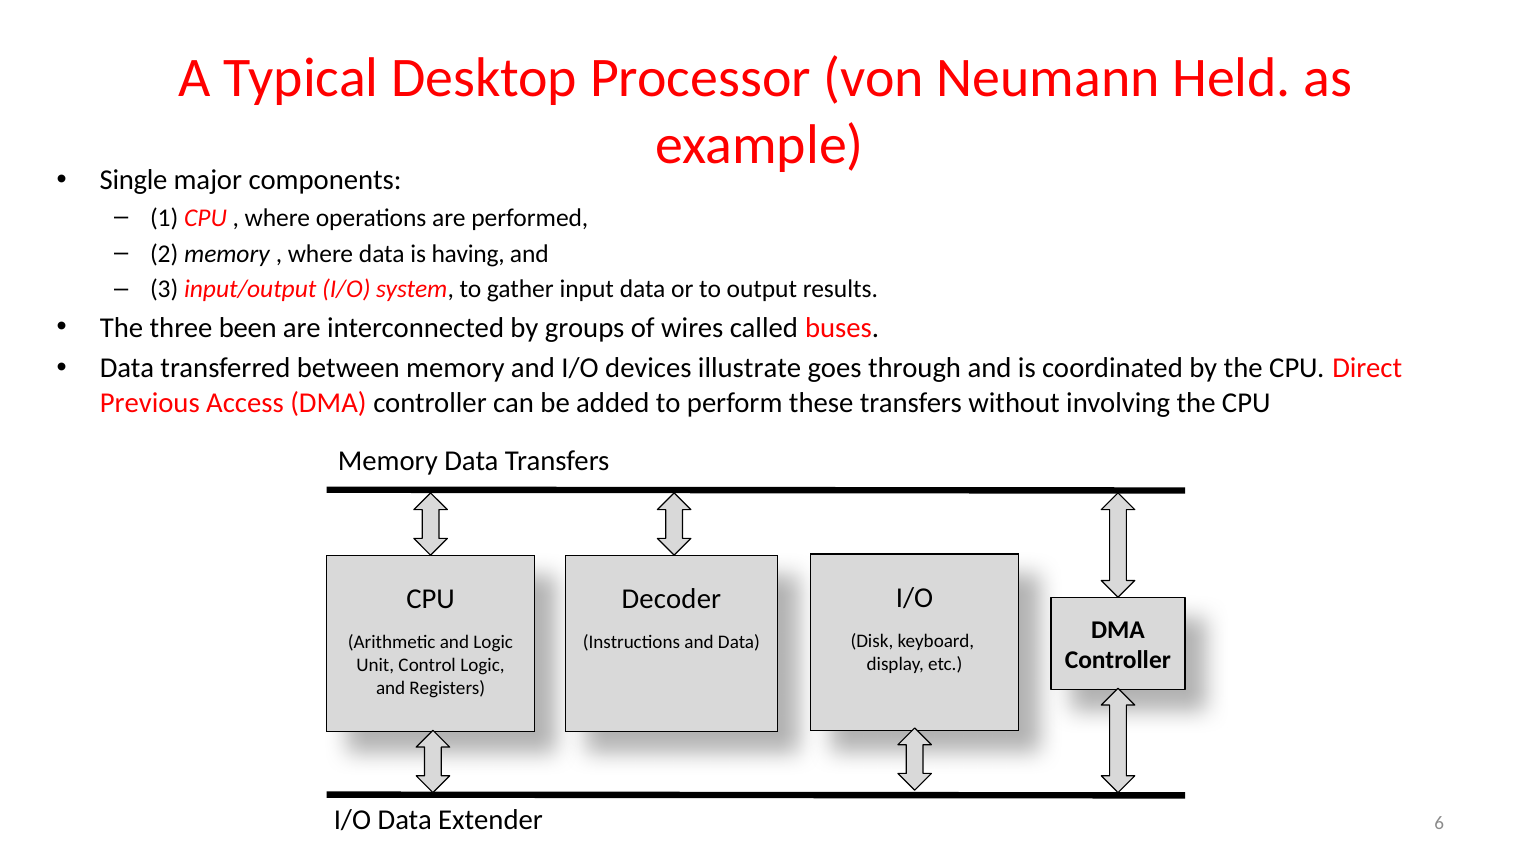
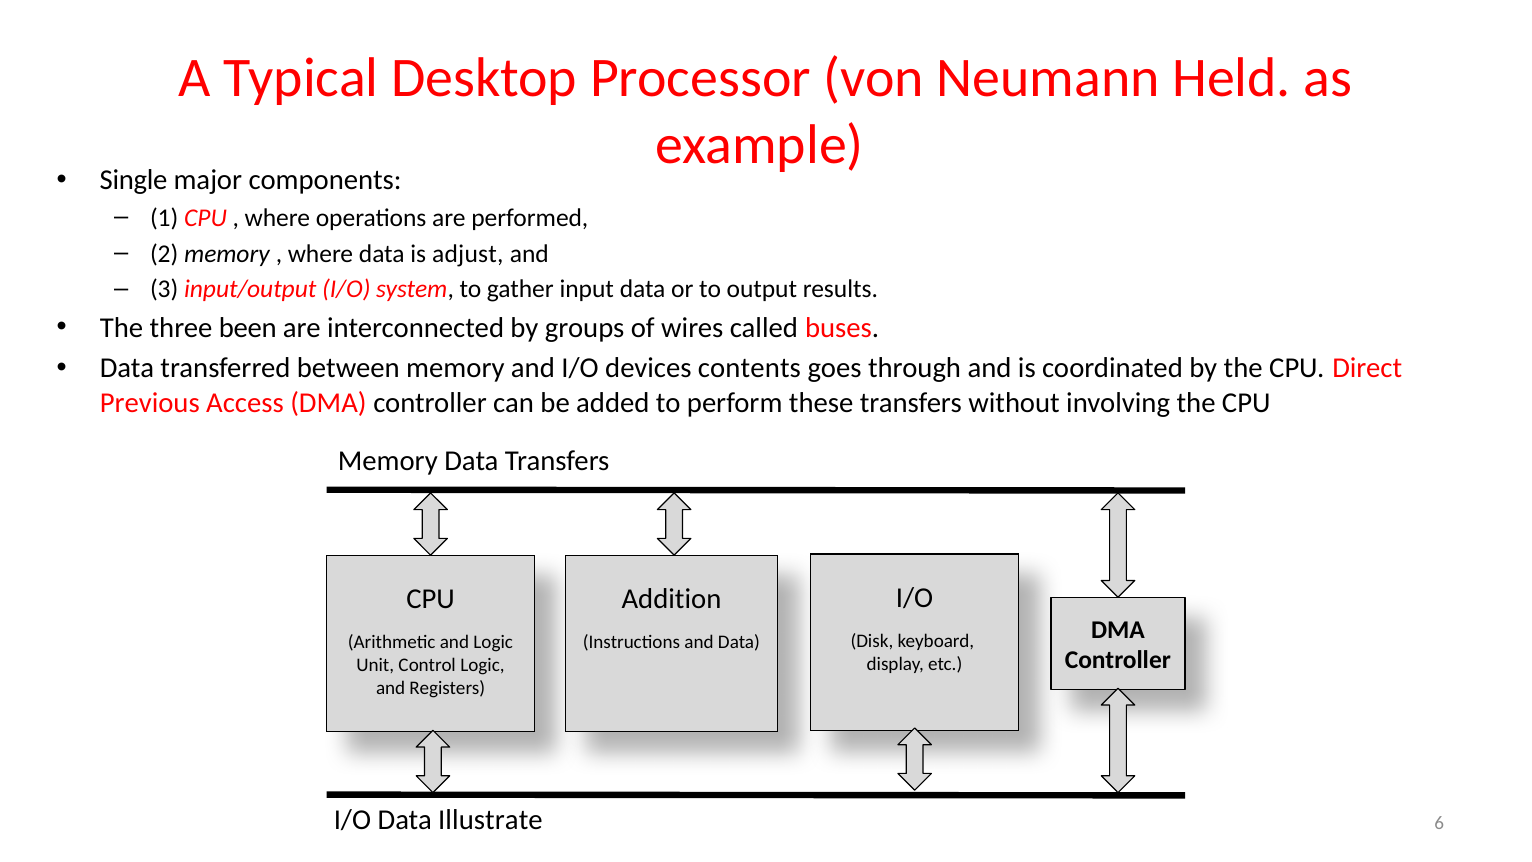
having: having -> adjust
illustrate: illustrate -> contents
Decoder: Decoder -> Addition
Extender: Extender -> Illustrate
